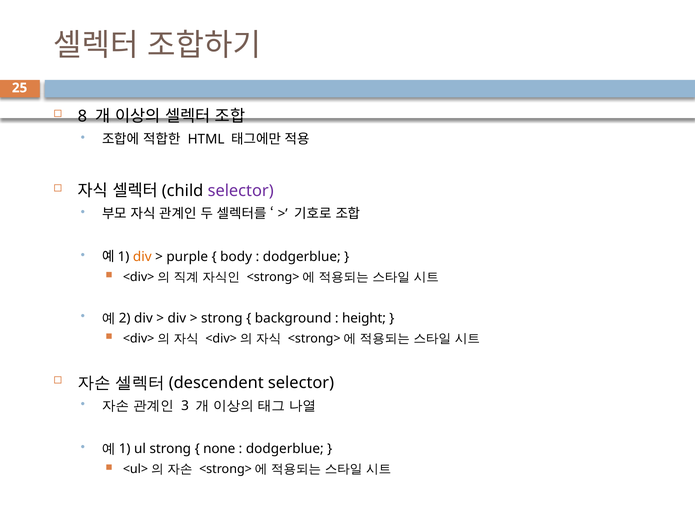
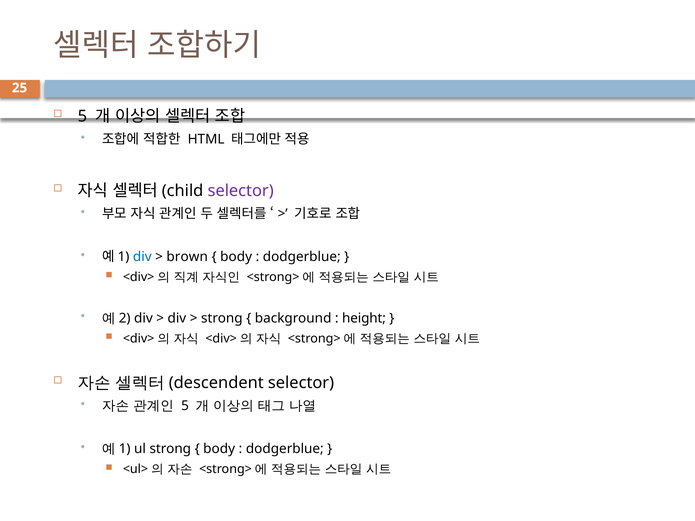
8 at (82, 116): 8 -> 5
div at (142, 257) colour: orange -> blue
purple: purple -> brown
3 at (185, 406): 3 -> 5
none at (219, 449): none -> body
